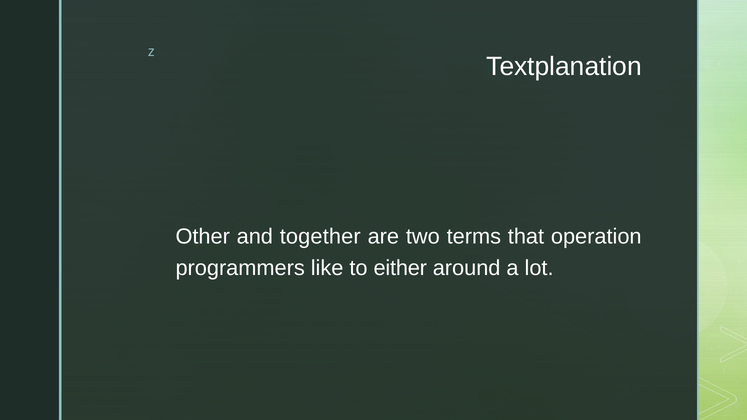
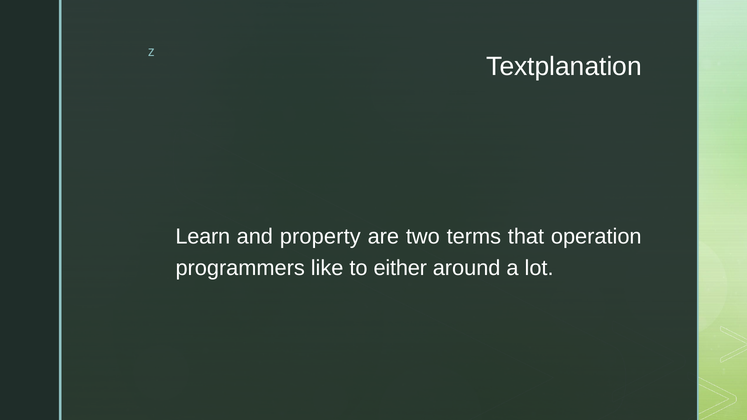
Other: Other -> Learn
together: together -> property
